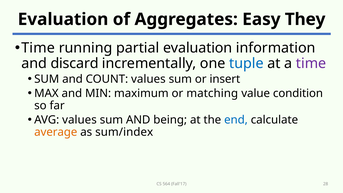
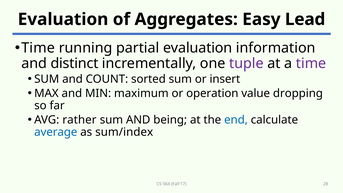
They: They -> Lead
discard: discard -> distinct
tuple colour: blue -> purple
COUNT values: values -> sorted
matching: matching -> operation
condition: condition -> dropping
AVG values: values -> rather
average colour: orange -> blue
